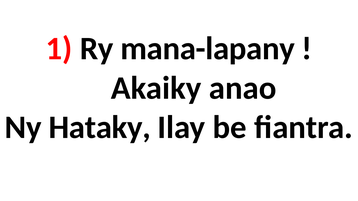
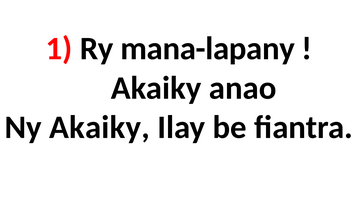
Ny Hataky: Hataky -> Akaiky
